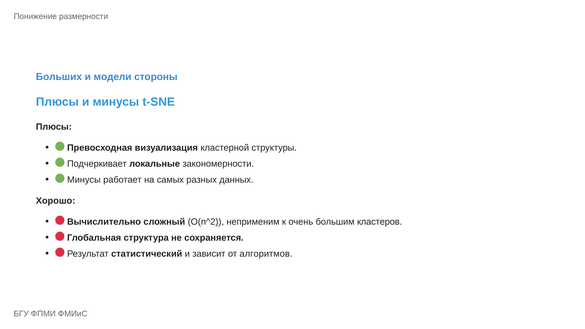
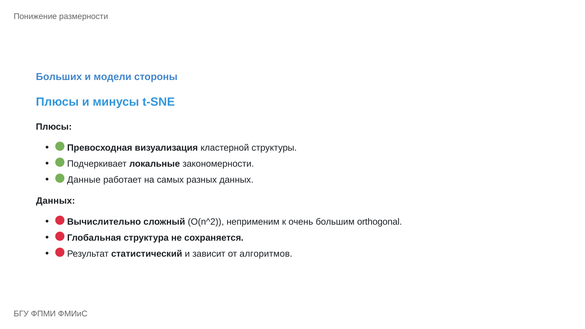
Минусы at (84, 180): Минусы -> Данные
Хорошо at (56, 201): Хорошо -> Данных
кластеров: кластеров -> orthogonal
